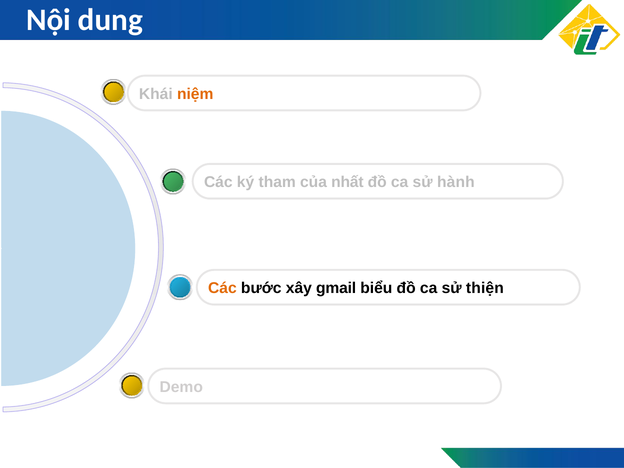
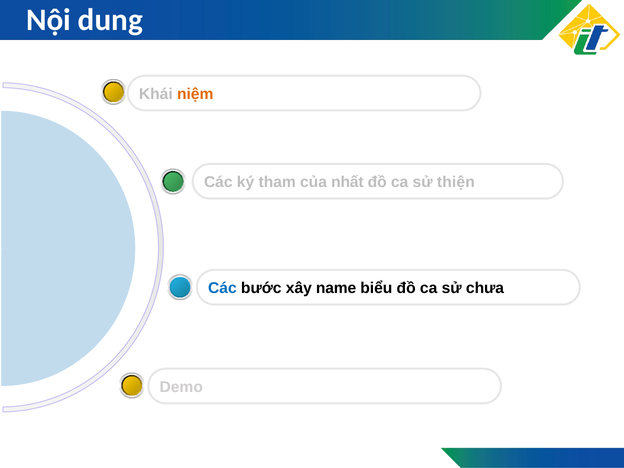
hành: hành -> thiện
Các at (222, 288) colour: orange -> blue
gmail: gmail -> name
thiện: thiện -> chưa
